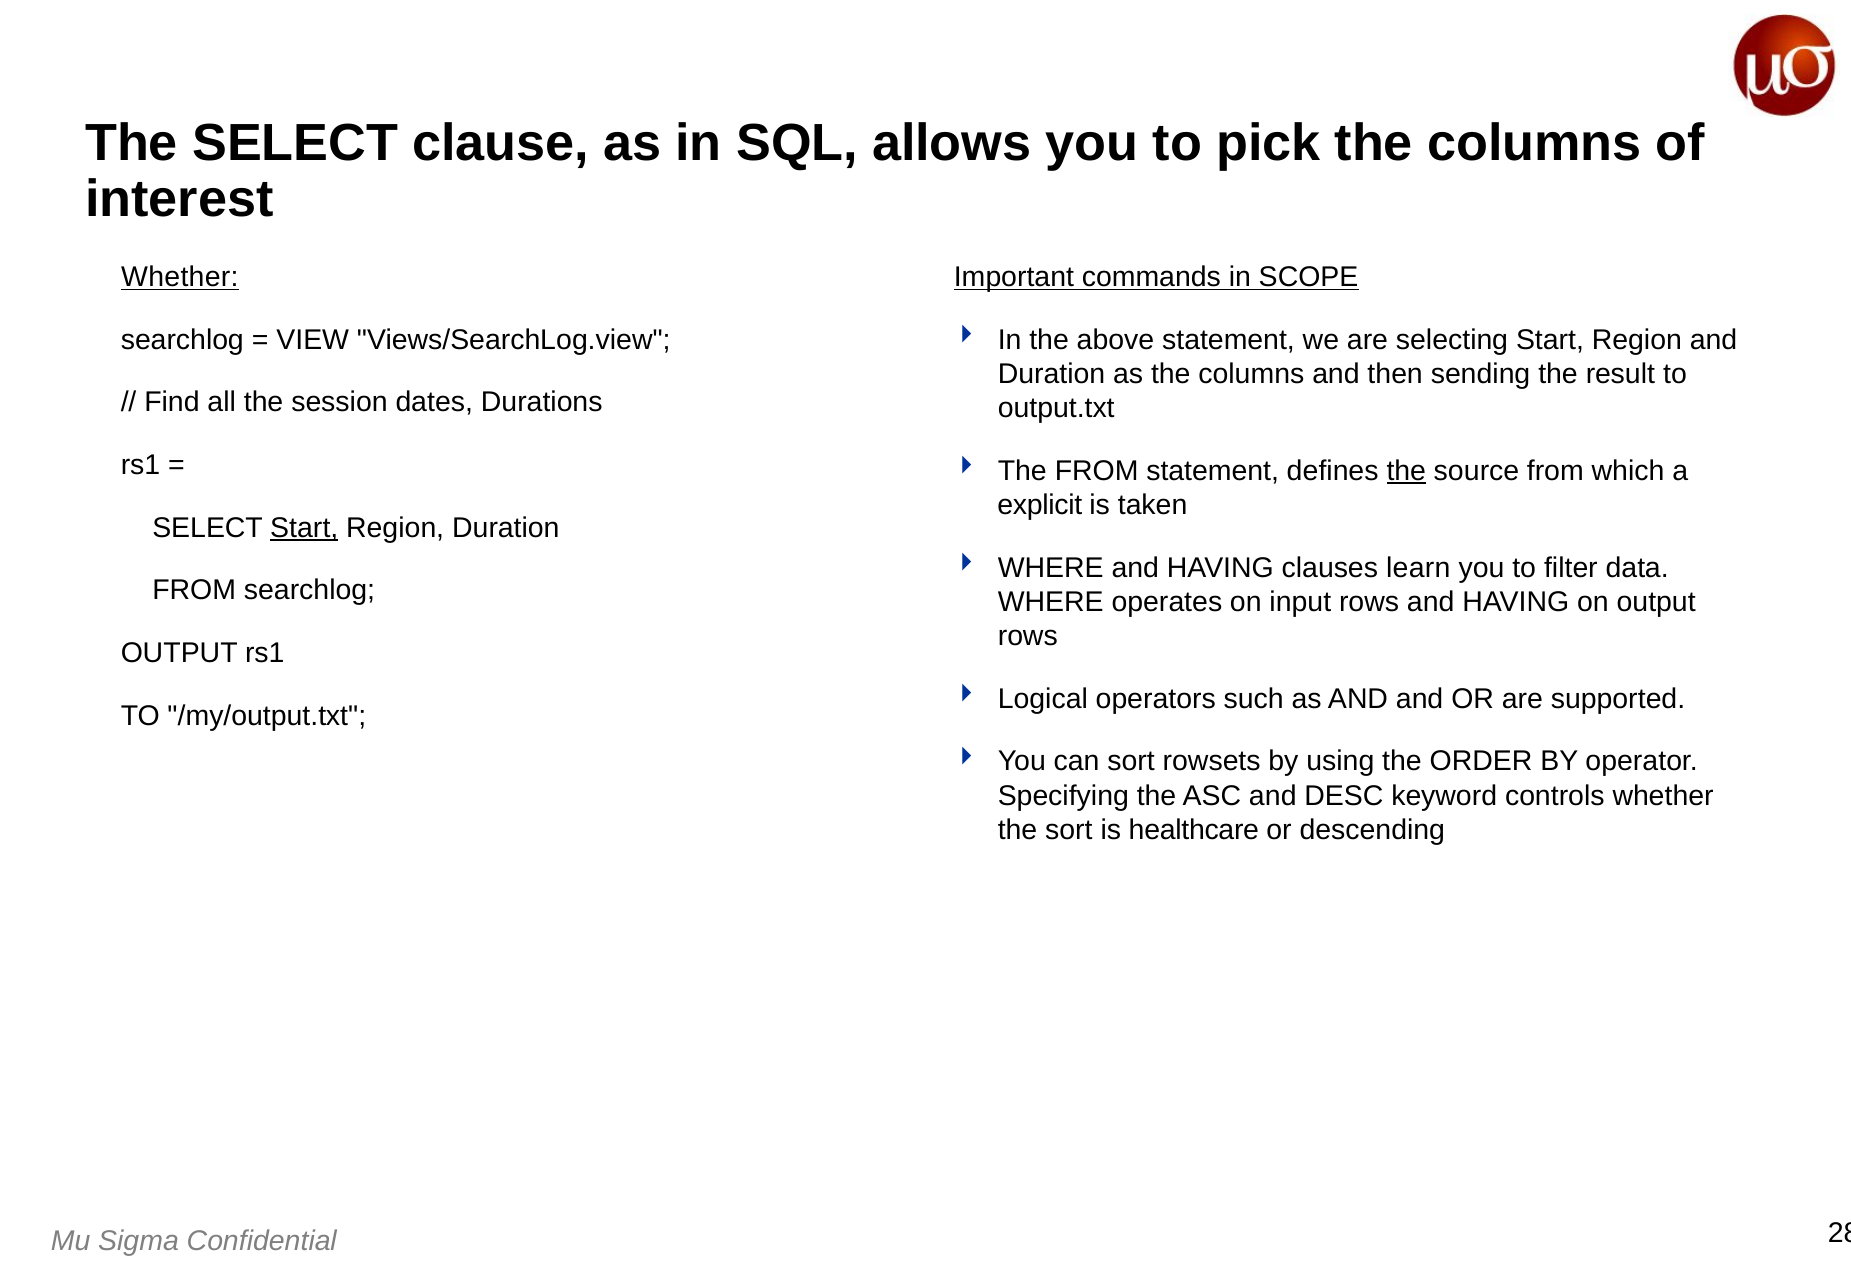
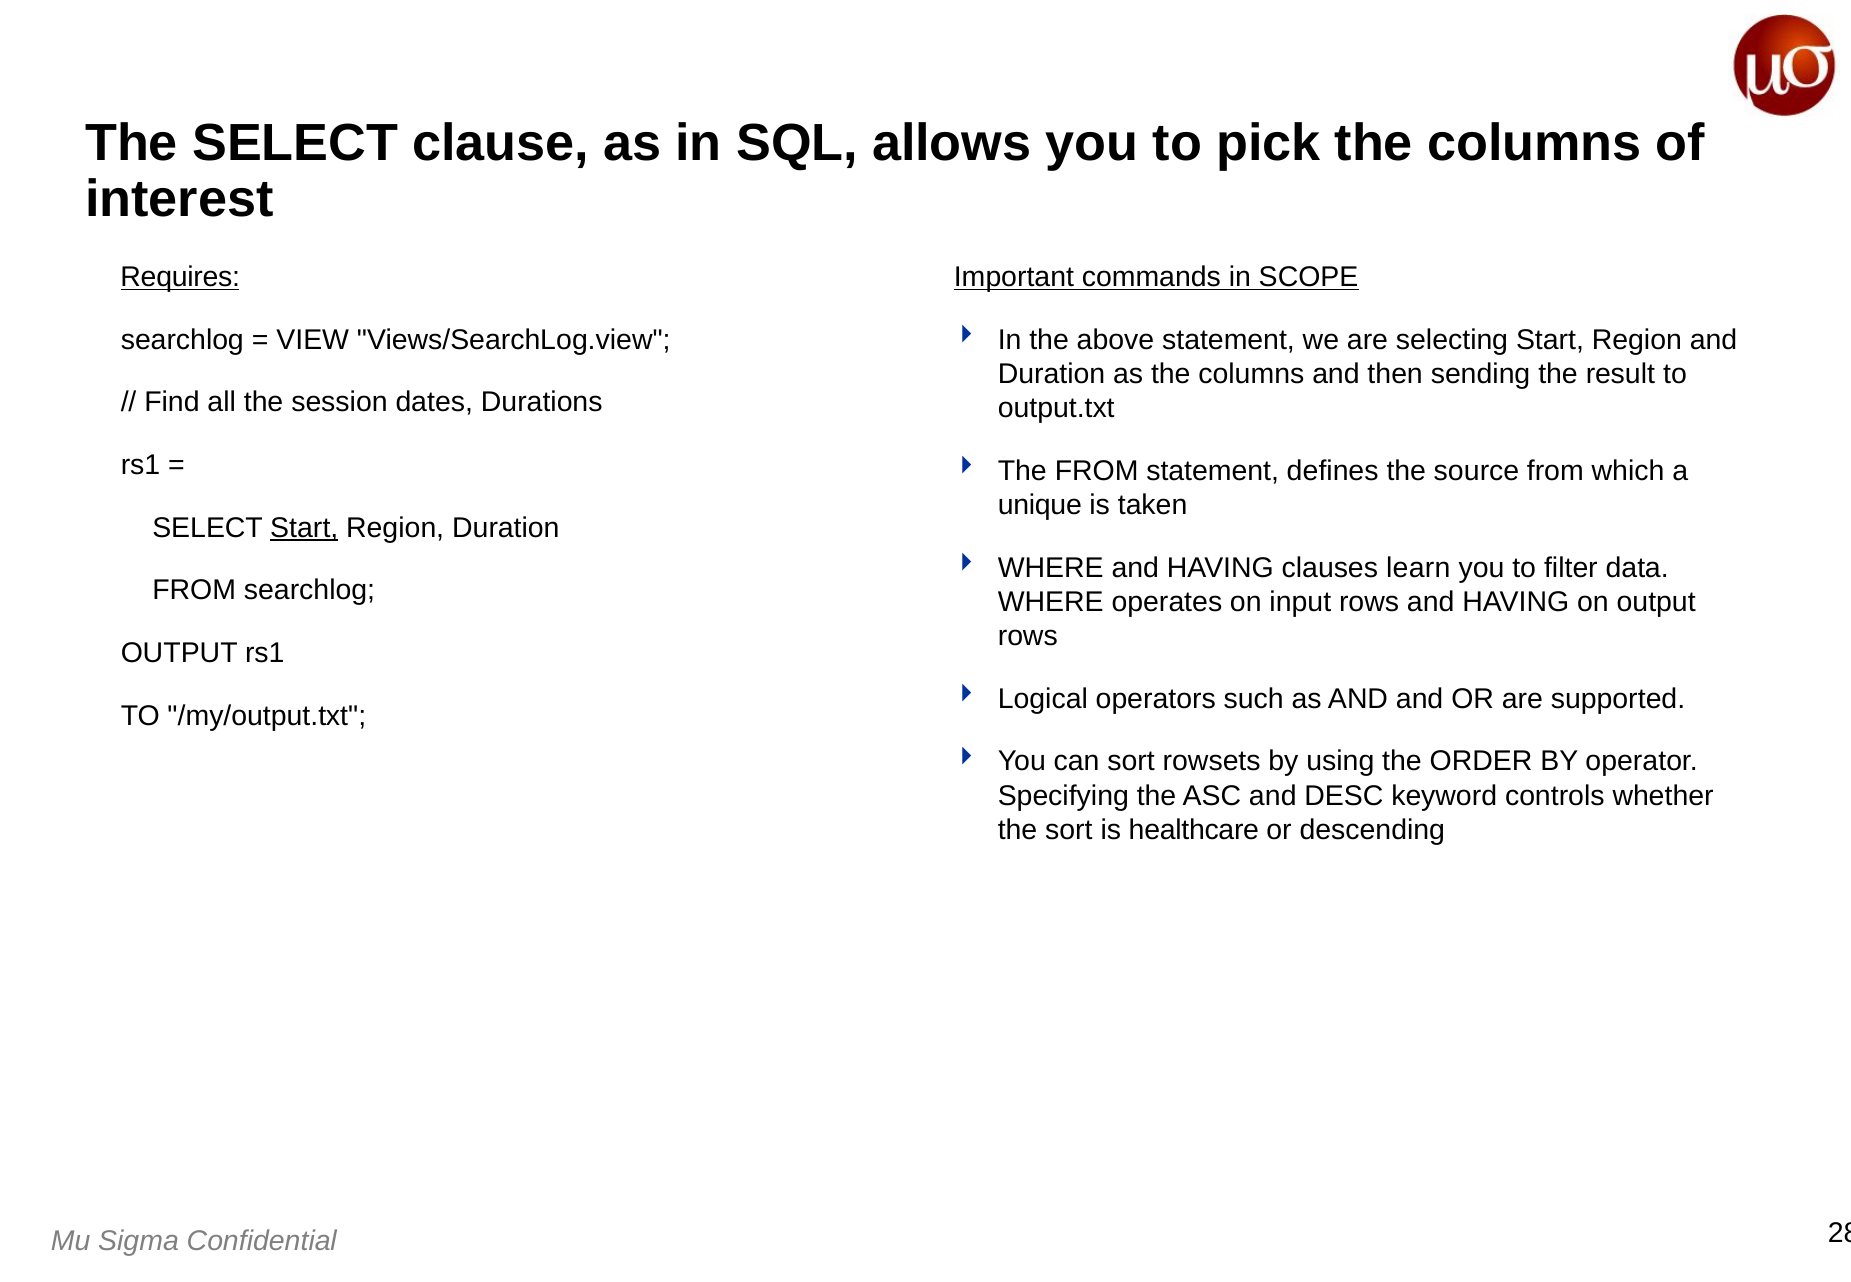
Whether at (180, 277): Whether -> Requires
the at (1406, 471) underline: present -> none
explicit: explicit -> unique
